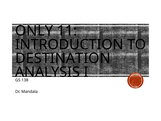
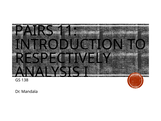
ONLY: ONLY -> PAIRS
DESTINATION: DESTINATION -> RESPECTIVELY
